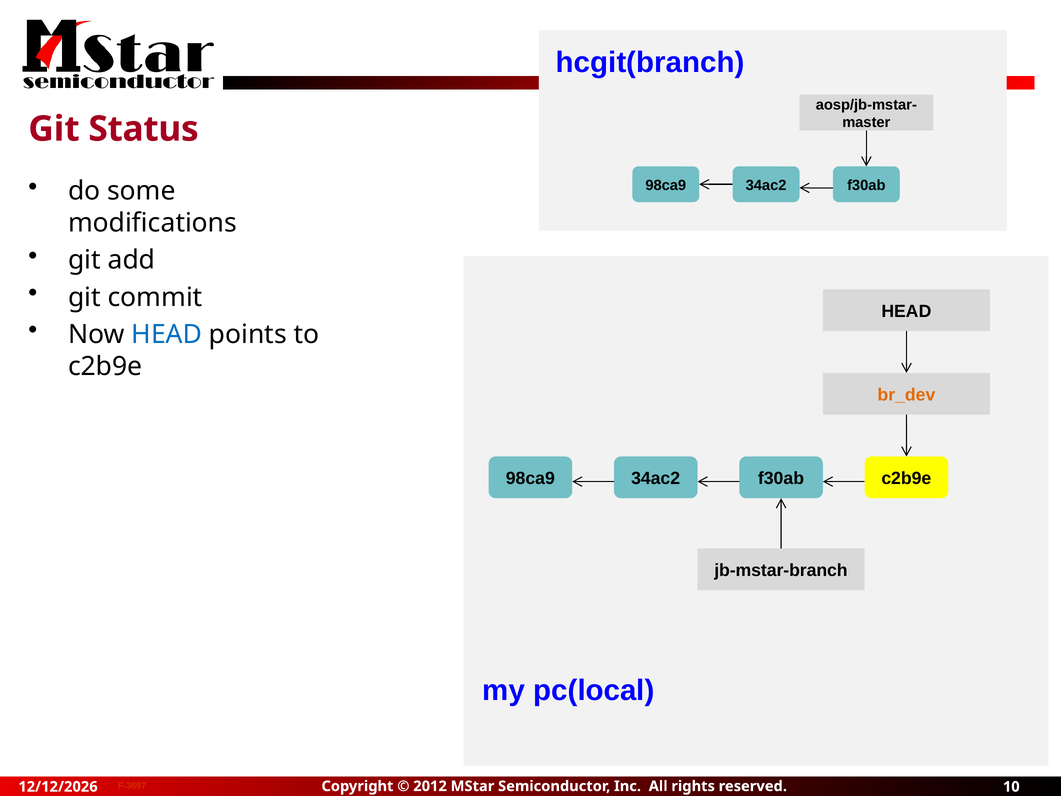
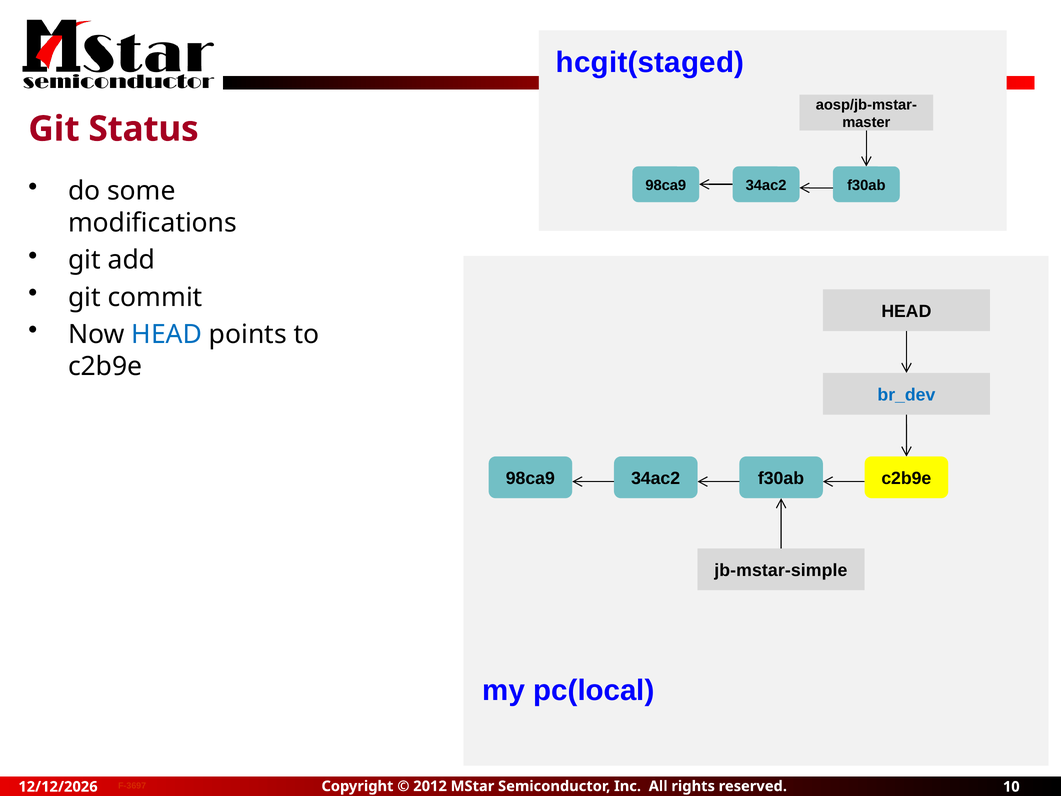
hcgit(branch: hcgit(branch -> hcgit(staged
br_dev colour: orange -> blue
jb-mstar-branch: jb-mstar-branch -> jb-mstar-simple
